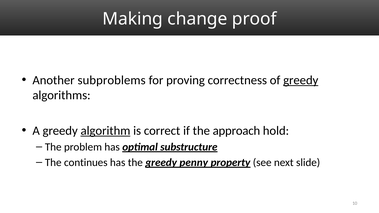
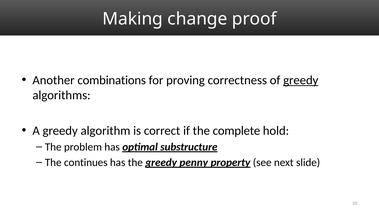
subproblems: subproblems -> combinations
algorithm underline: present -> none
approach: approach -> complete
